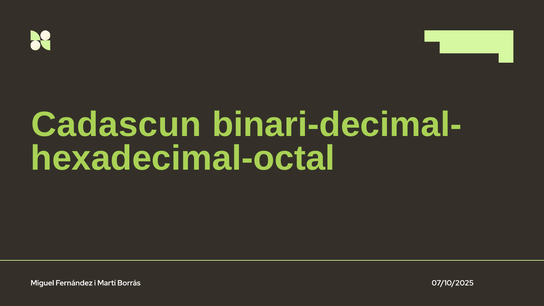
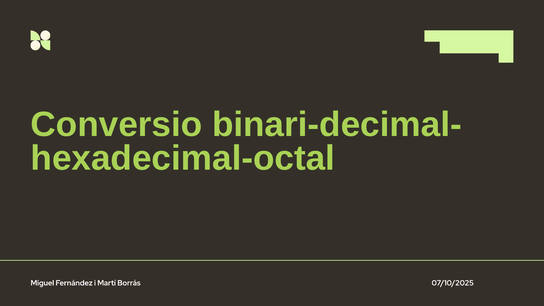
Cadascun: Cadascun -> Conversio
